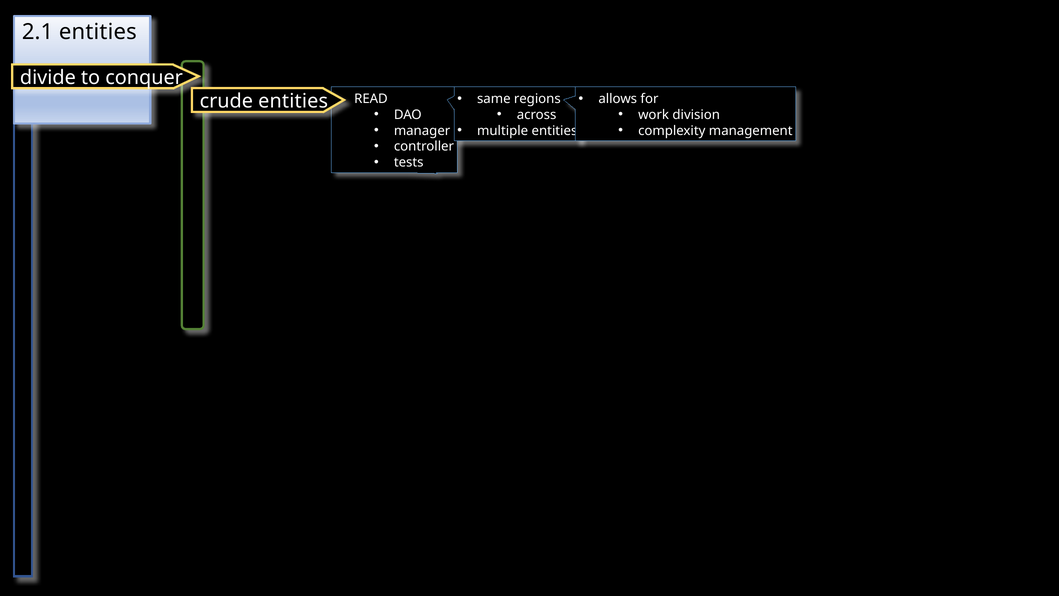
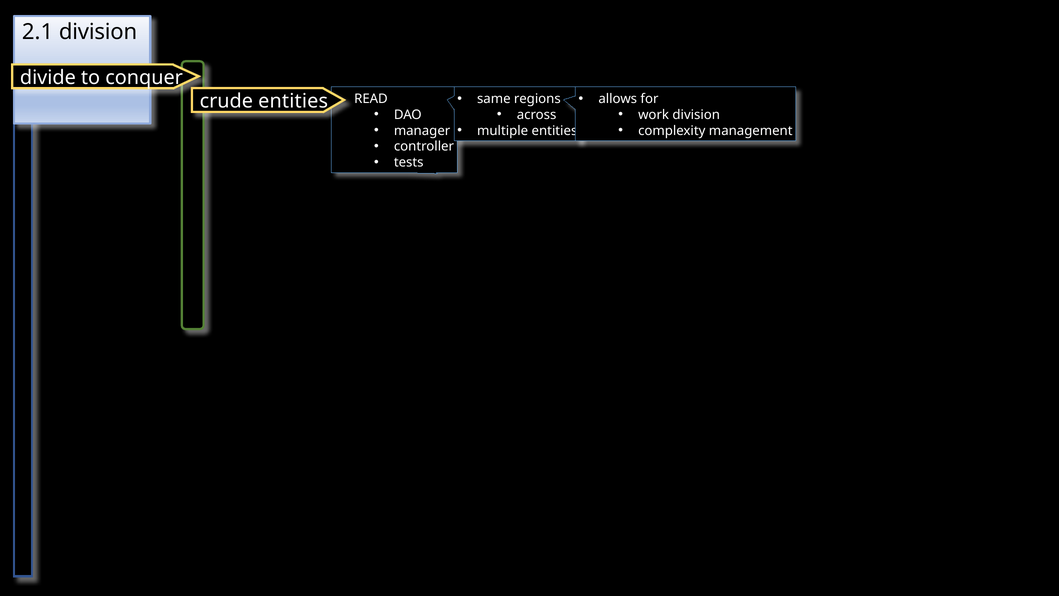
2.1 entities: entities -> division
